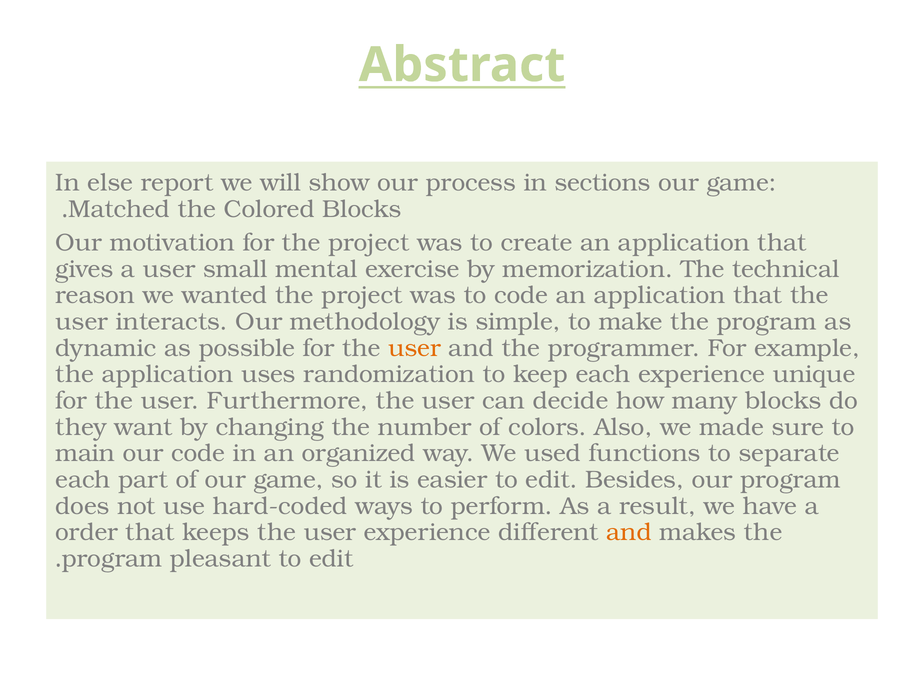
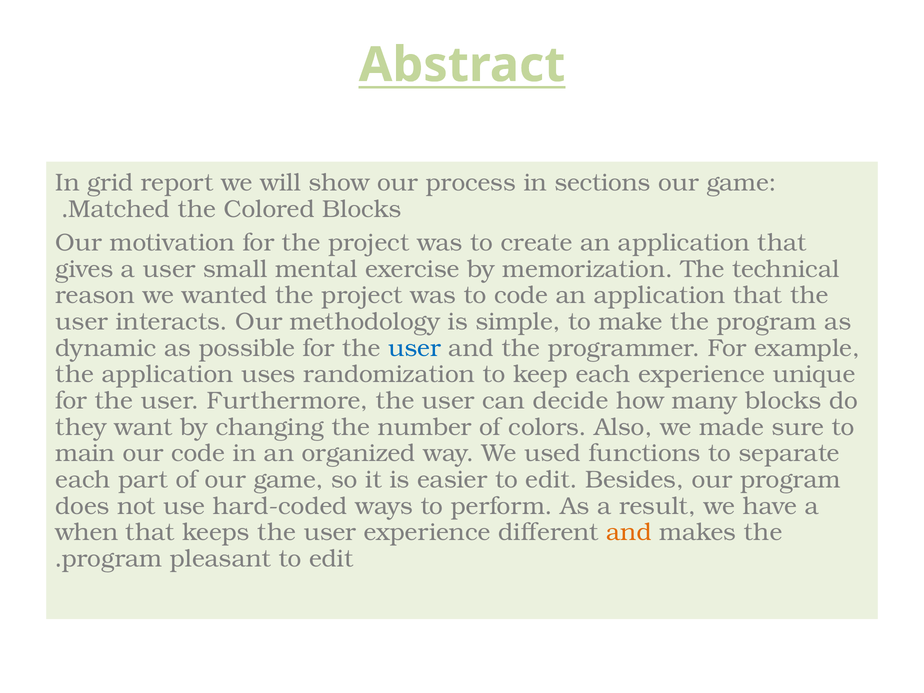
else: else -> grid
user at (414, 348) colour: orange -> blue
order: order -> when
